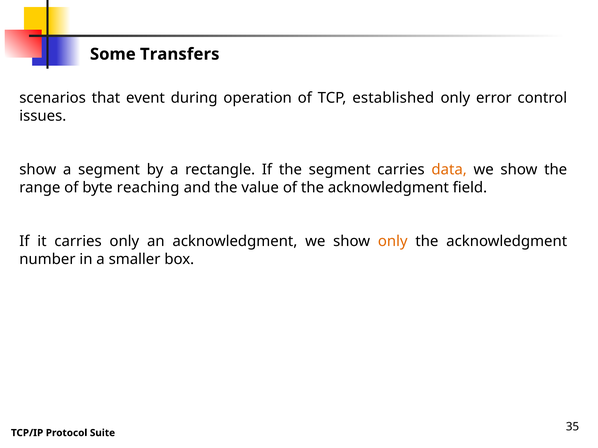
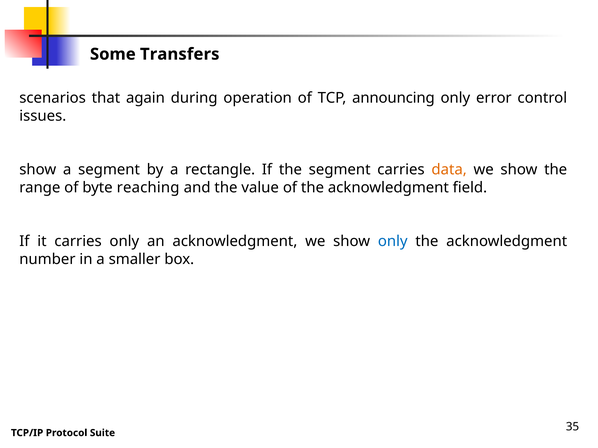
event: event -> again
established: established -> announcing
only at (393, 242) colour: orange -> blue
